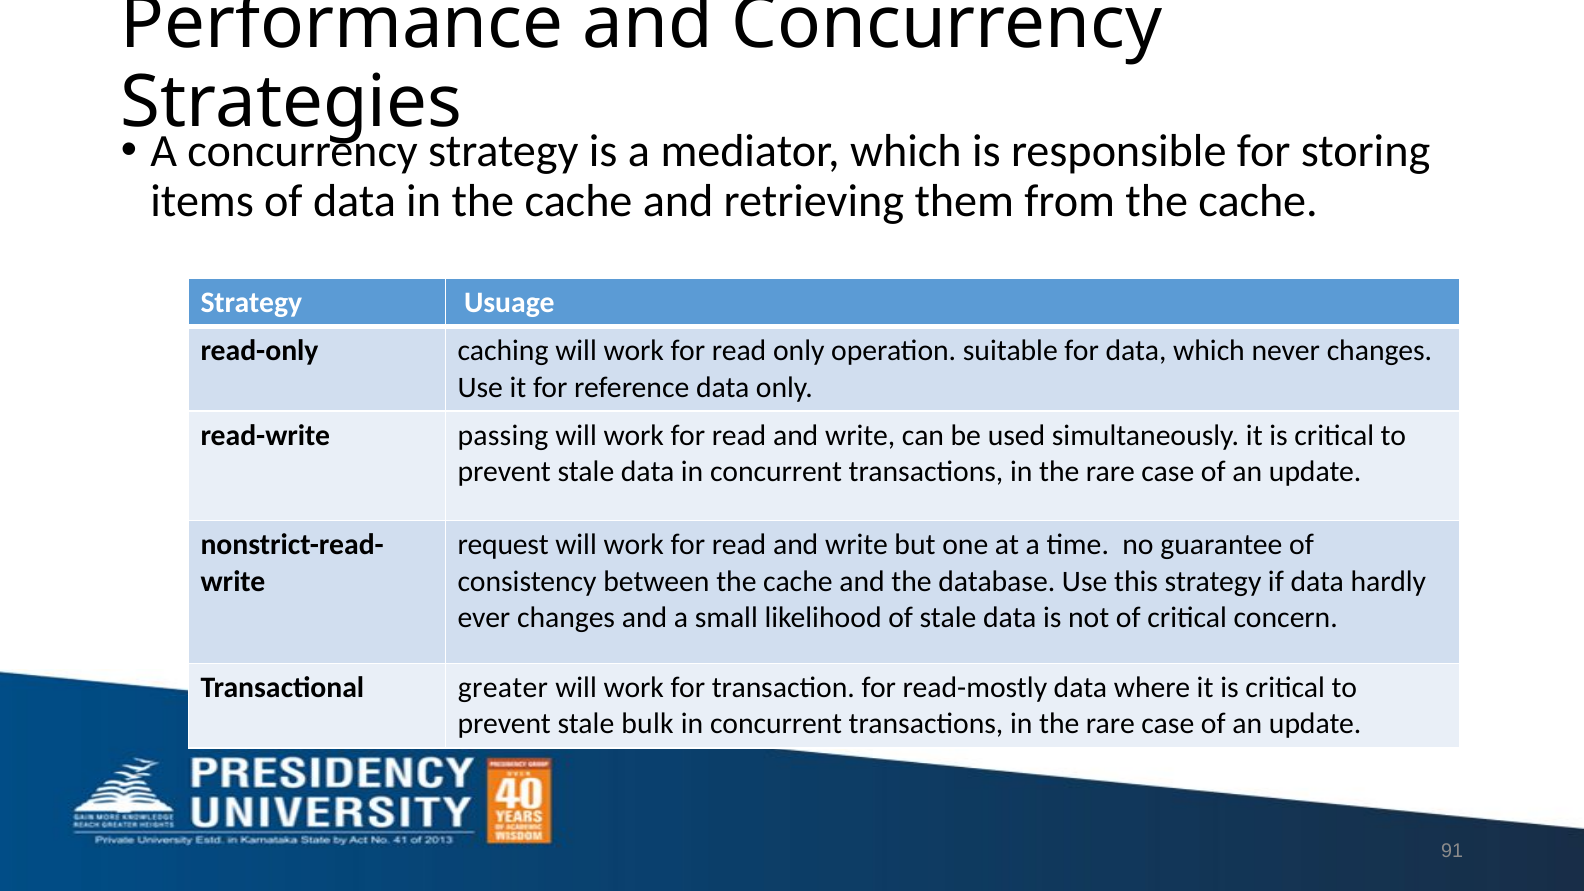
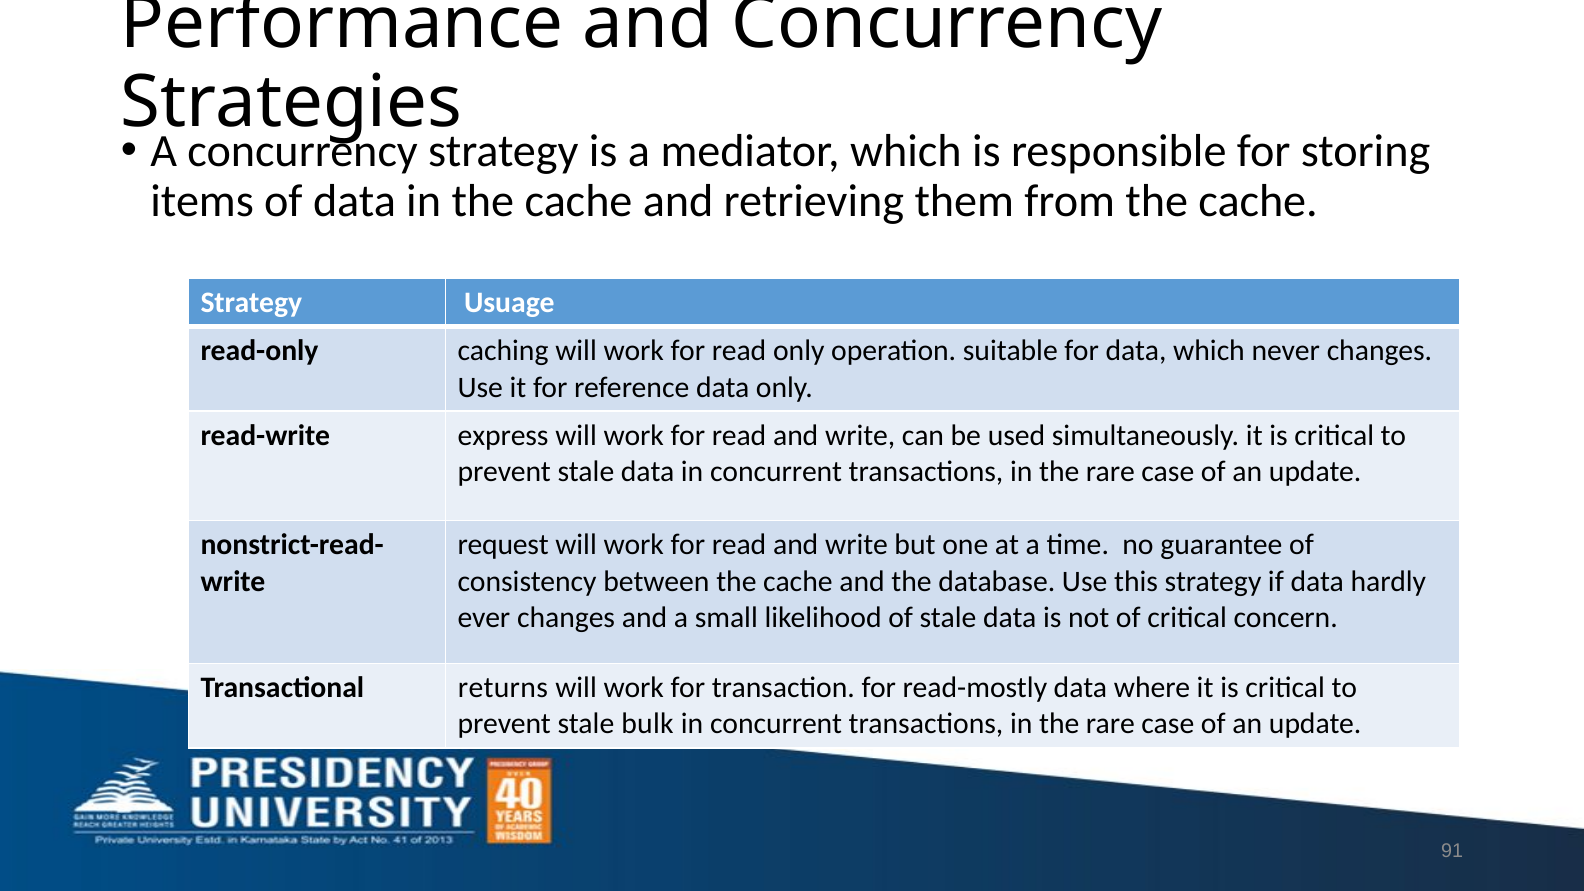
passing: passing -> express
greater: greater -> returns
